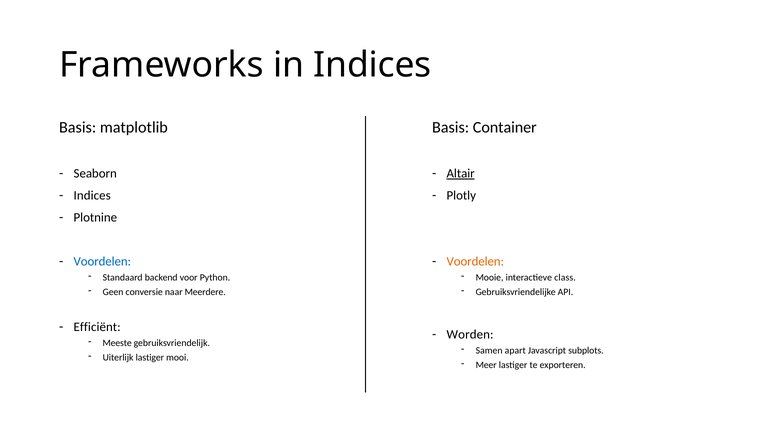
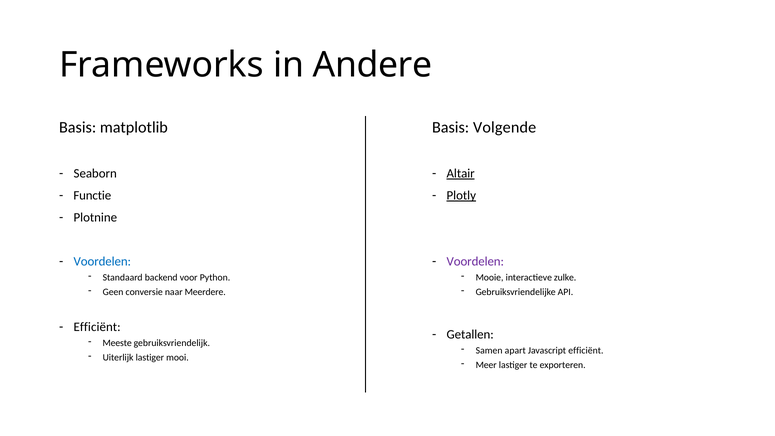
in Indices: Indices -> Andere
Container: Container -> Volgende
Indices at (92, 195): Indices -> Functie
Plotly underline: none -> present
Voordelen at (475, 261) colour: orange -> purple
class: class -> zulke
Worden: Worden -> Getallen
Javascript subplots: subplots -> efficiënt
